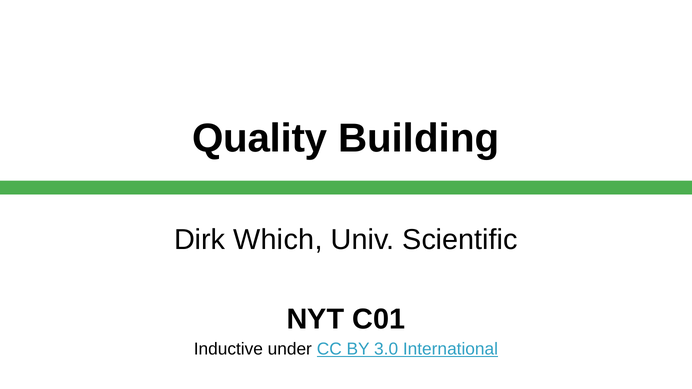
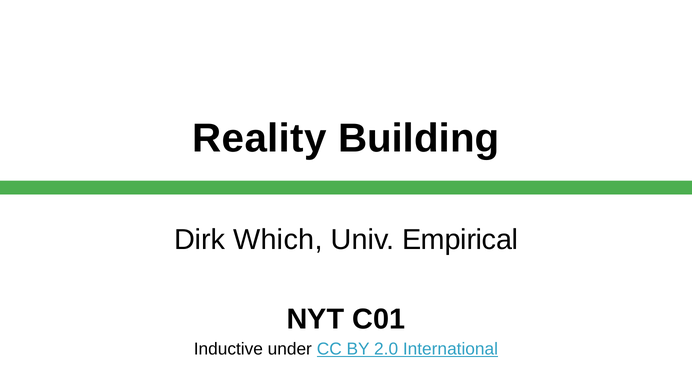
Quality: Quality -> Reality
Scientific: Scientific -> Empirical
3.0: 3.0 -> 2.0
